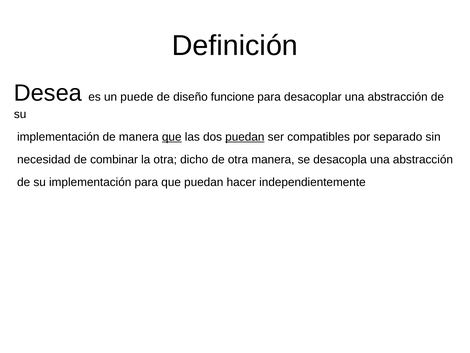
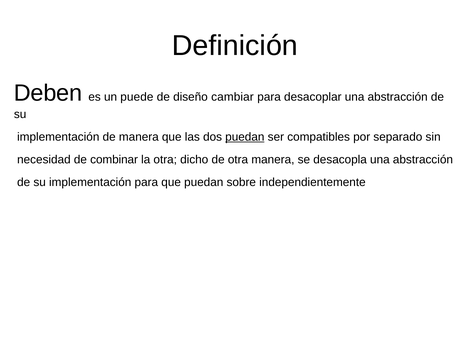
Desea: Desea -> Deben
funcione: funcione -> cambiar
que at (172, 137) underline: present -> none
hacer: hacer -> sobre
